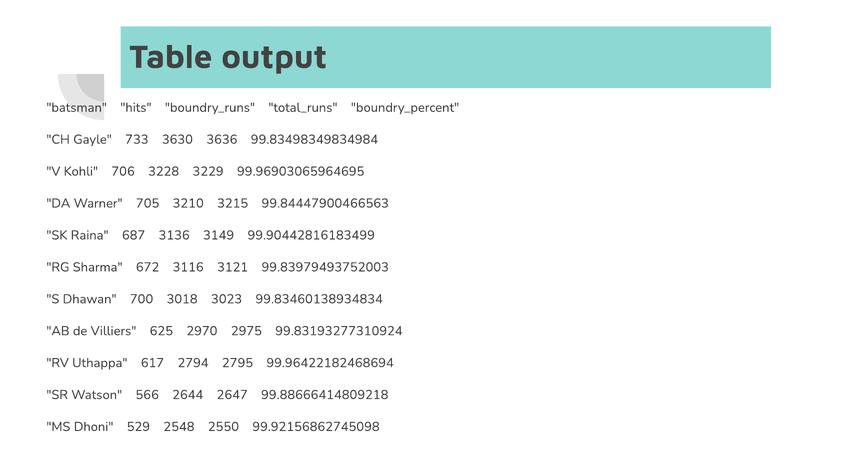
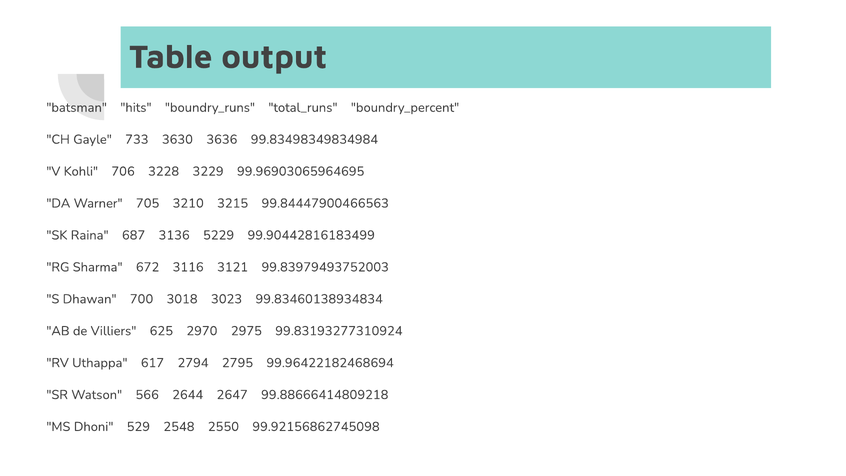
3149: 3149 -> 5229
